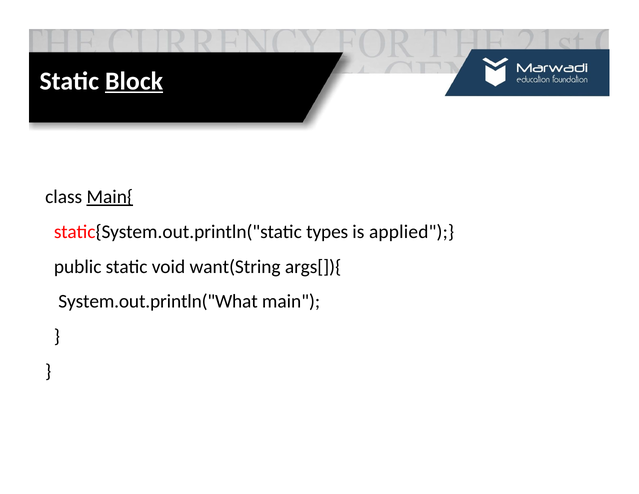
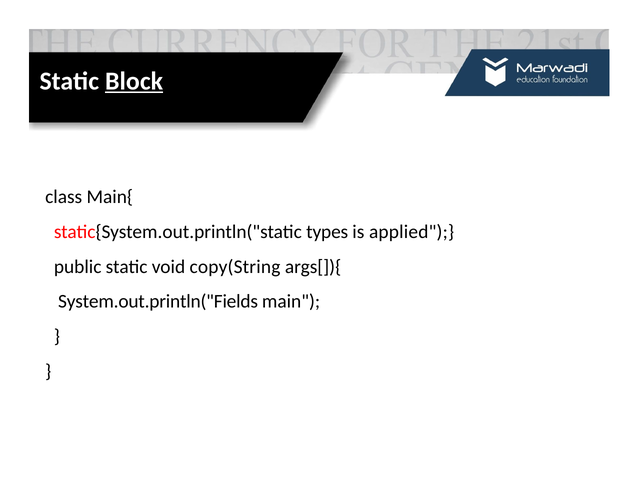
Main{ underline: present -> none
want(String: want(String -> copy(String
System.out.println("What: System.out.println("What -> System.out.println("Fields
